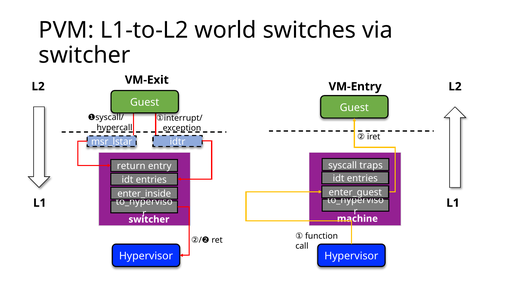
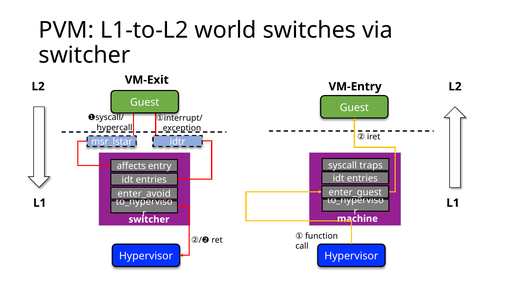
return: return -> affects
enter_inside: enter_inside -> enter_avoid
